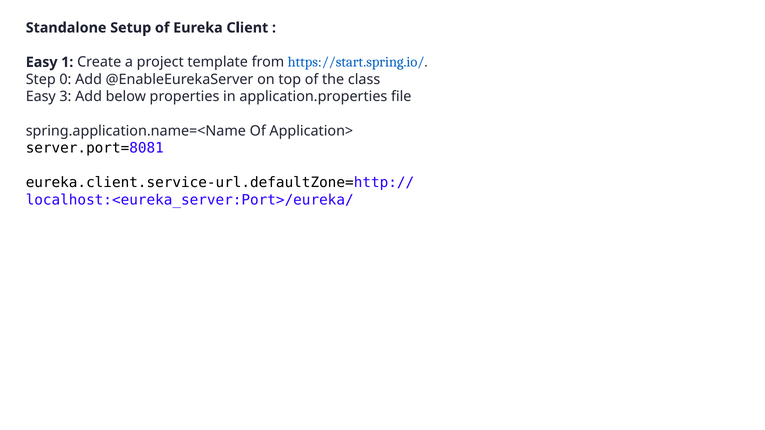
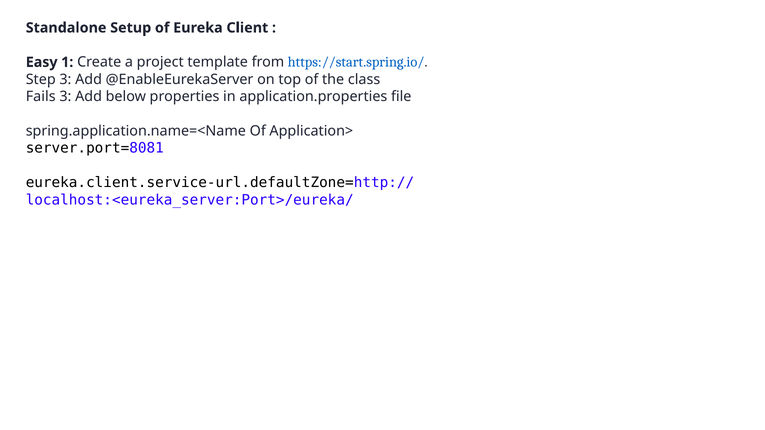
Step 0: 0 -> 3
Easy at (41, 97): Easy -> Fails
